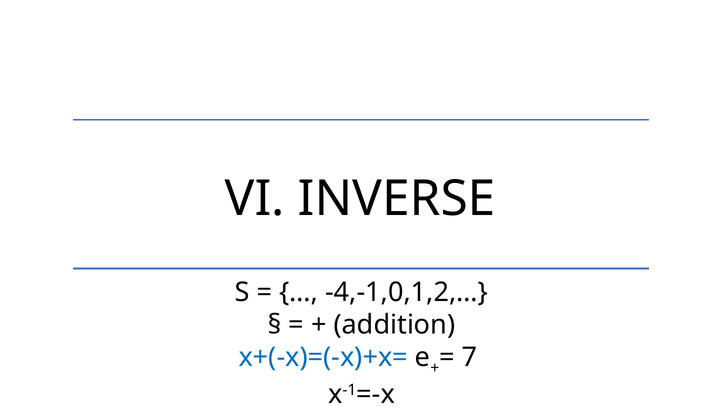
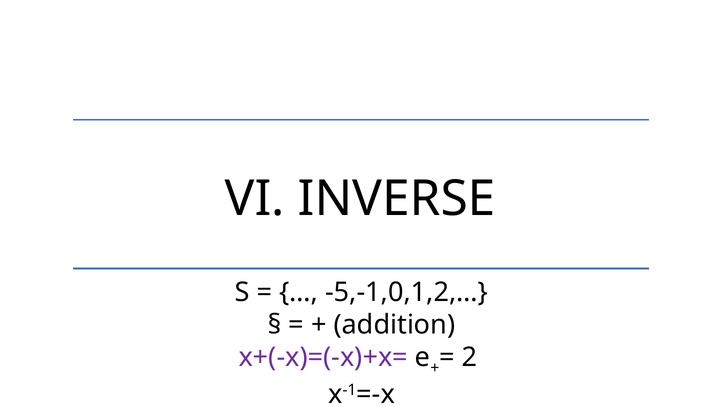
-4,-1,0,1,2,…: -4,-1,0,1,2,… -> -5,-1,0,1,2,…
x+(-x)=(-x)+x= colour: blue -> purple
7: 7 -> 2
